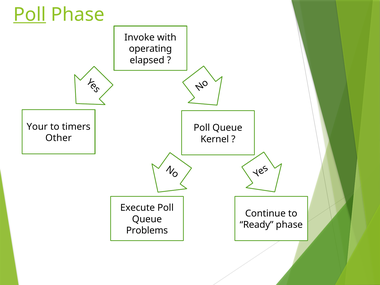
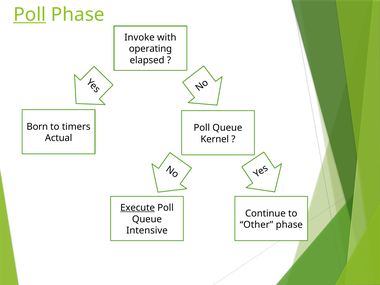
Your: Your -> Born
Other: Other -> Actual
Execute underline: none -> present
Ready: Ready -> Other
Problems: Problems -> Intensive
